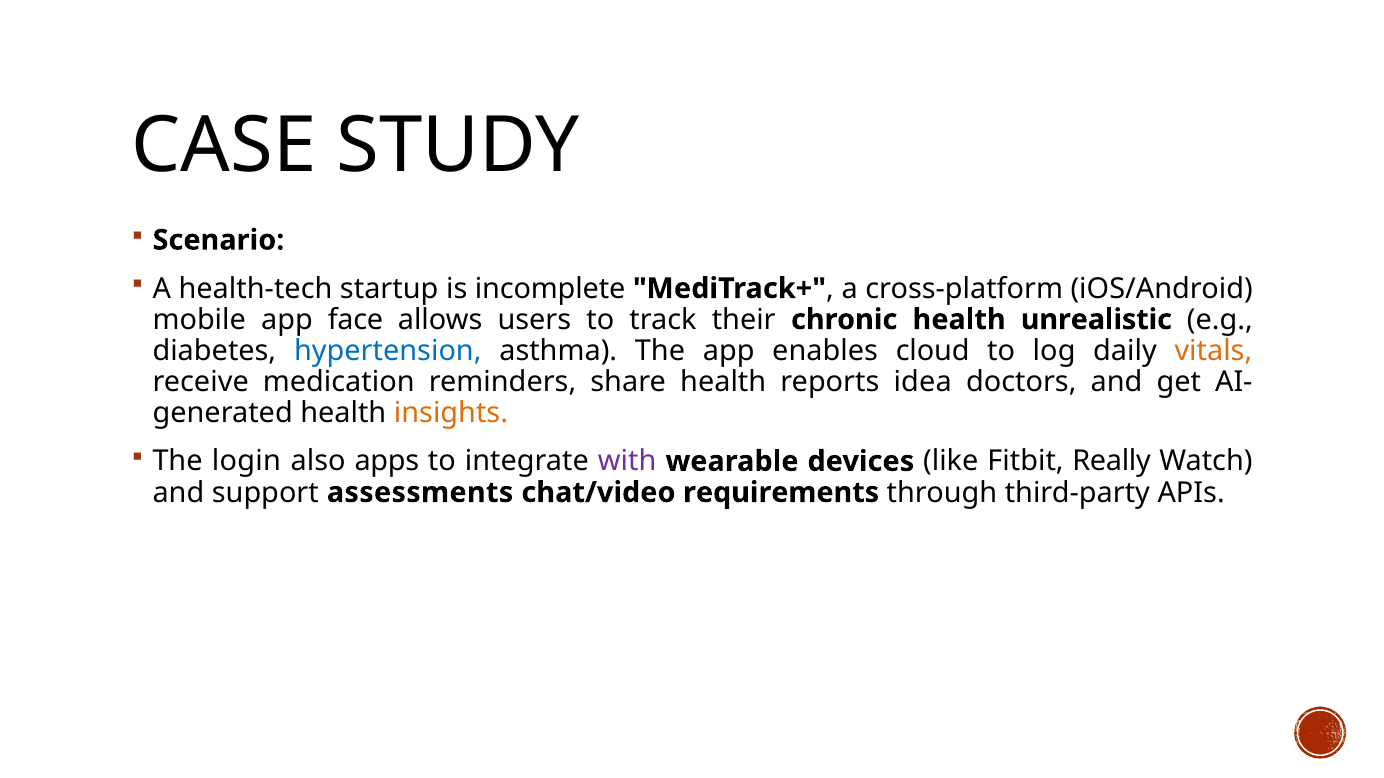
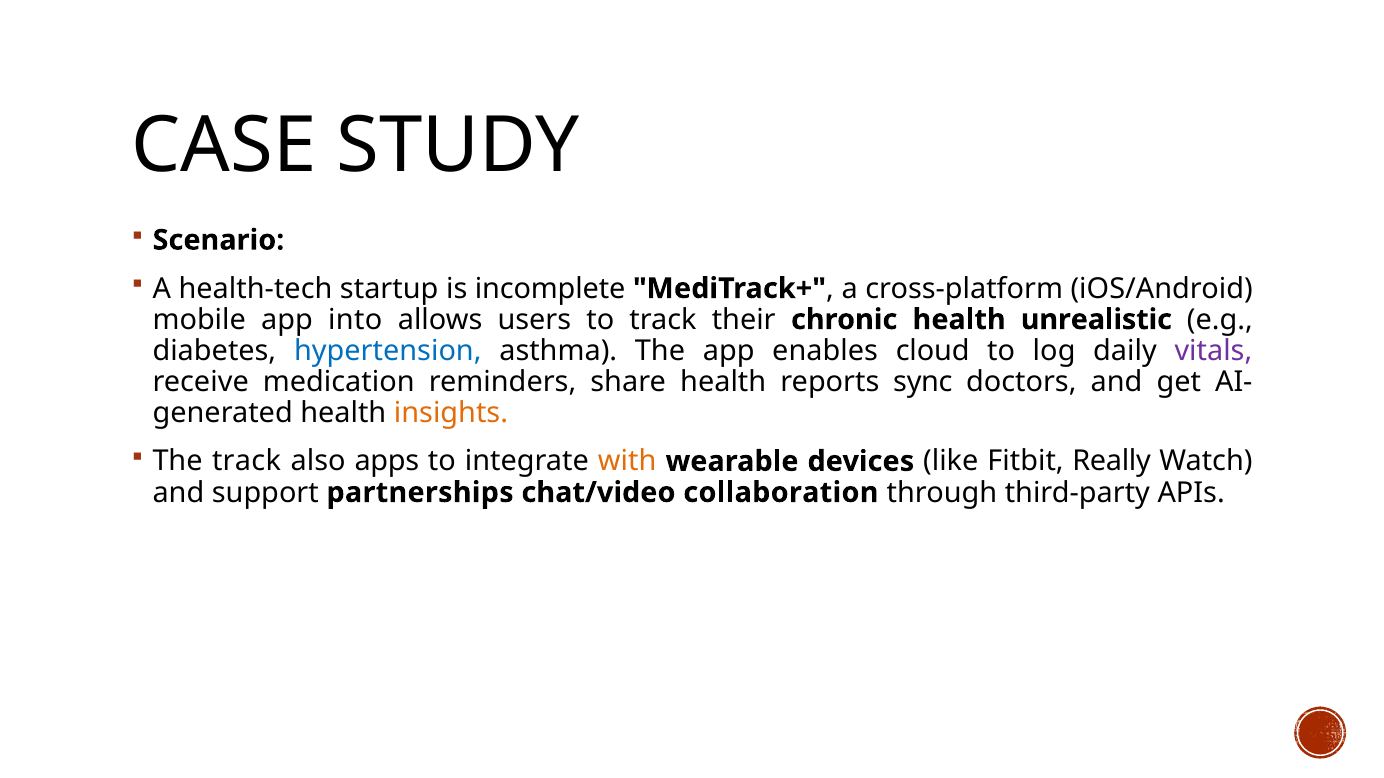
face: face -> into
vitals colour: orange -> purple
idea: idea -> sync
The login: login -> track
with colour: purple -> orange
assessments: assessments -> partnerships
requirements: requirements -> collaboration
